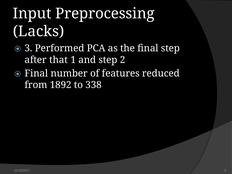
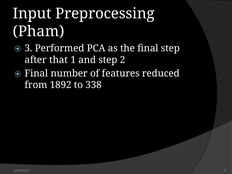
Lacks: Lacks -> Pham
